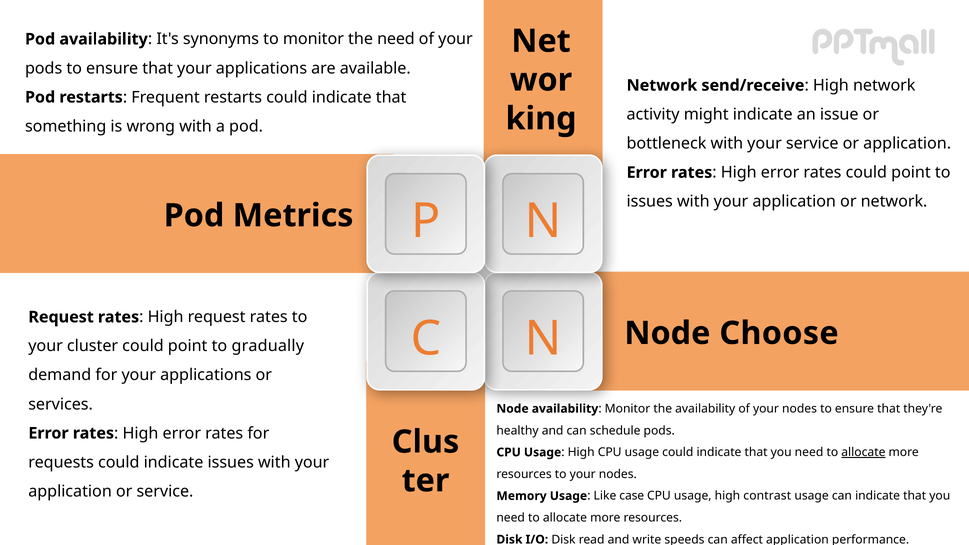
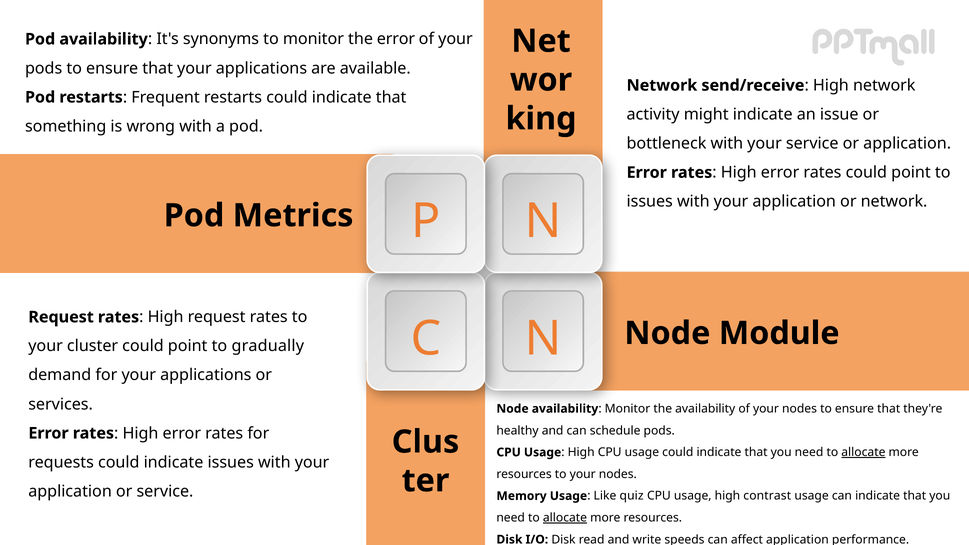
the need: need -> error
Choose: Choose -> Module
case: case -> quiz
allocate at (565, 518) underline: none -> present
